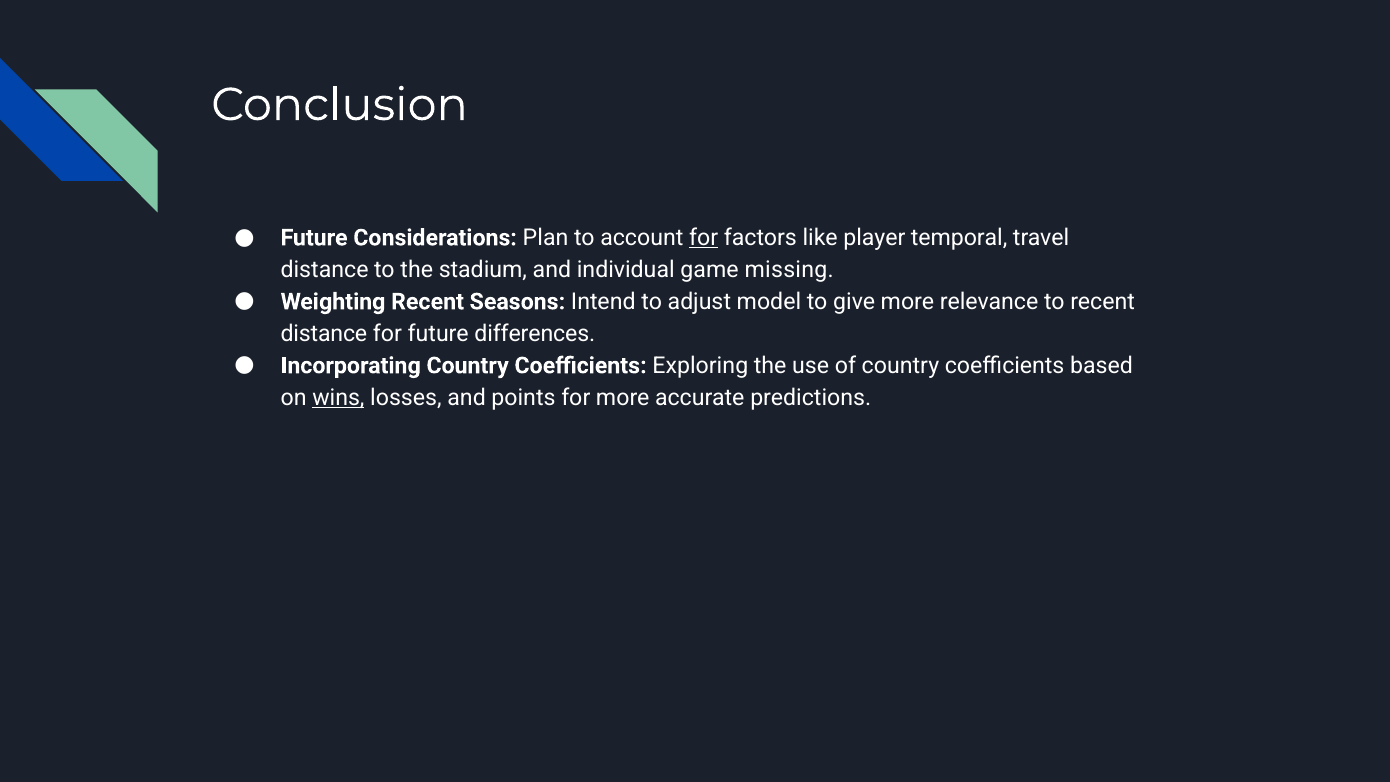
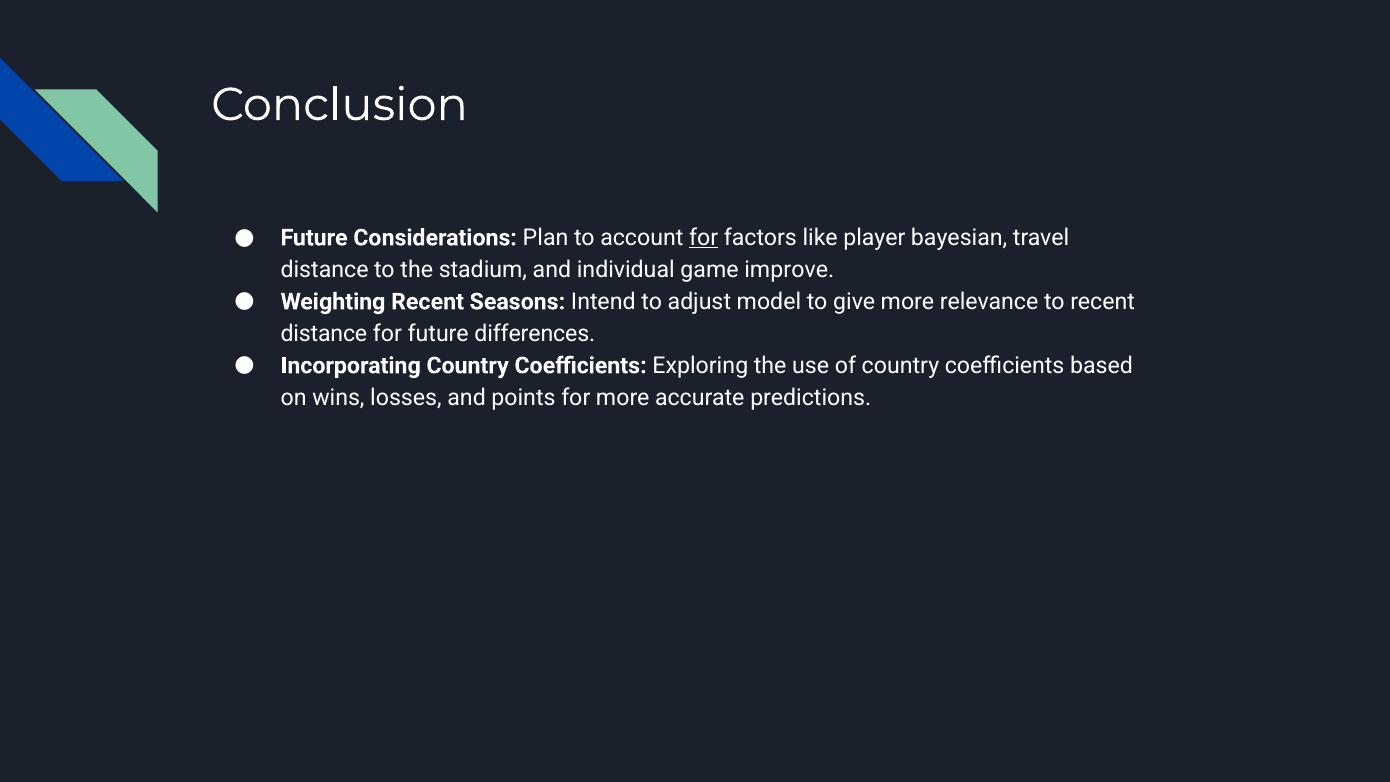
temporal: temporal -> bayesian
missing: missing -> improve
wins underline: present -> none
